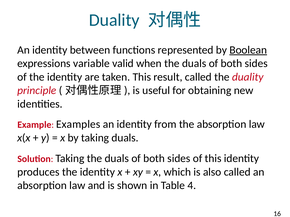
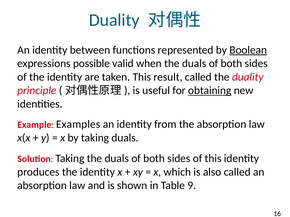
variable: variable -> possible
obtaining underline: none -> present
4: 4 -> 9
